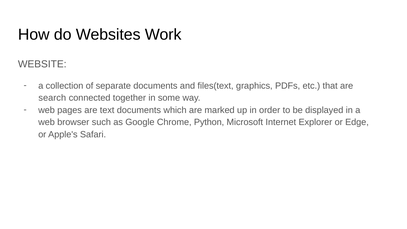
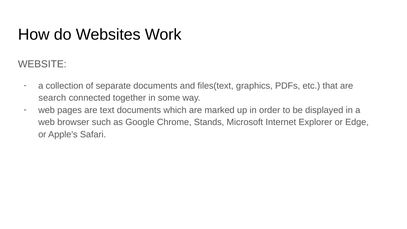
Python: Python -> Stands
